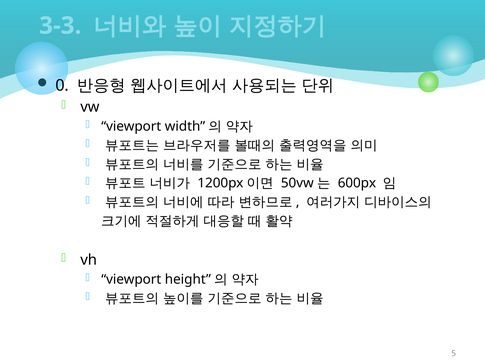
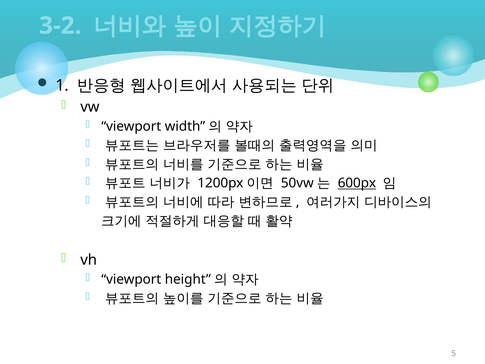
3-3: 3-3 -> 3-2
0: 0 -> 1
600px underline: none -> present
